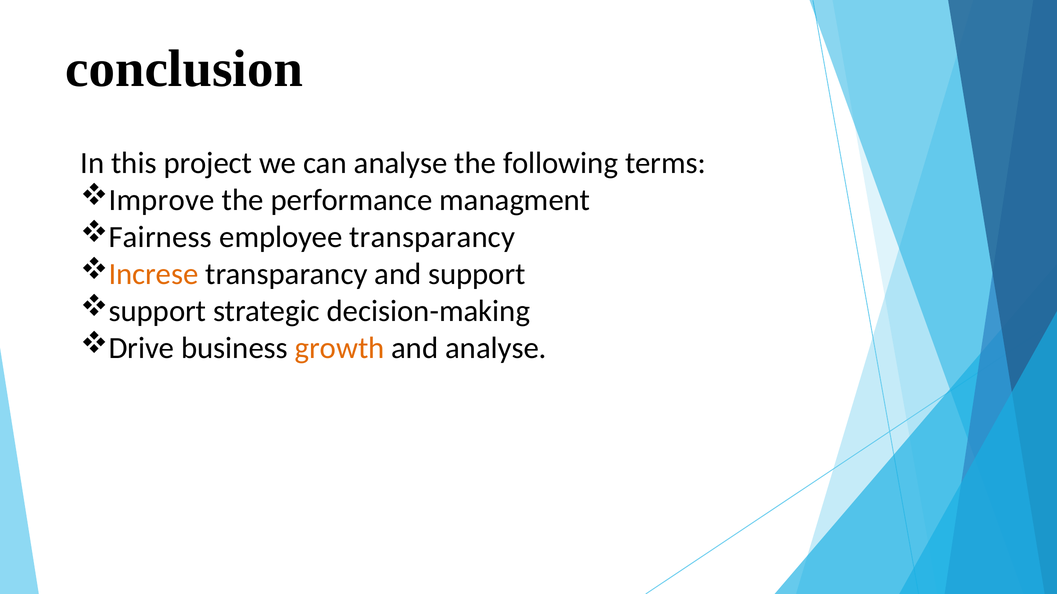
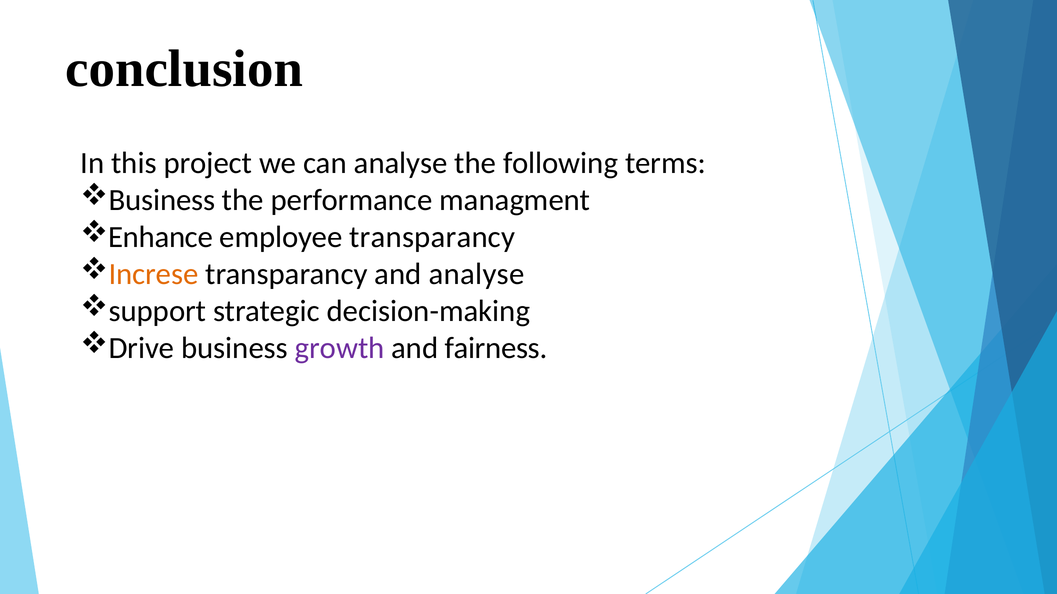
Improve at (162, 200): Improve -> Business
Fairness: Fairness -> Enhance
and support: support -> analyse
growth colour: orange -> purple
and analyse: analyse -> fairness
